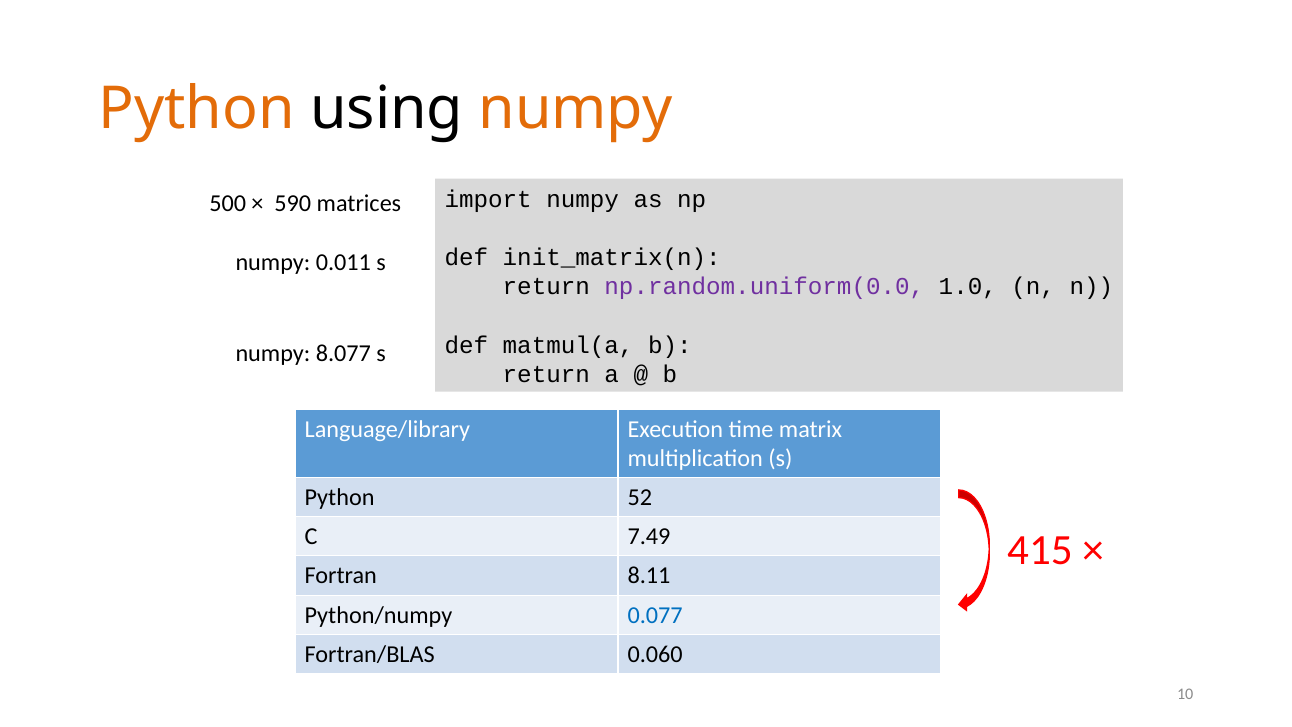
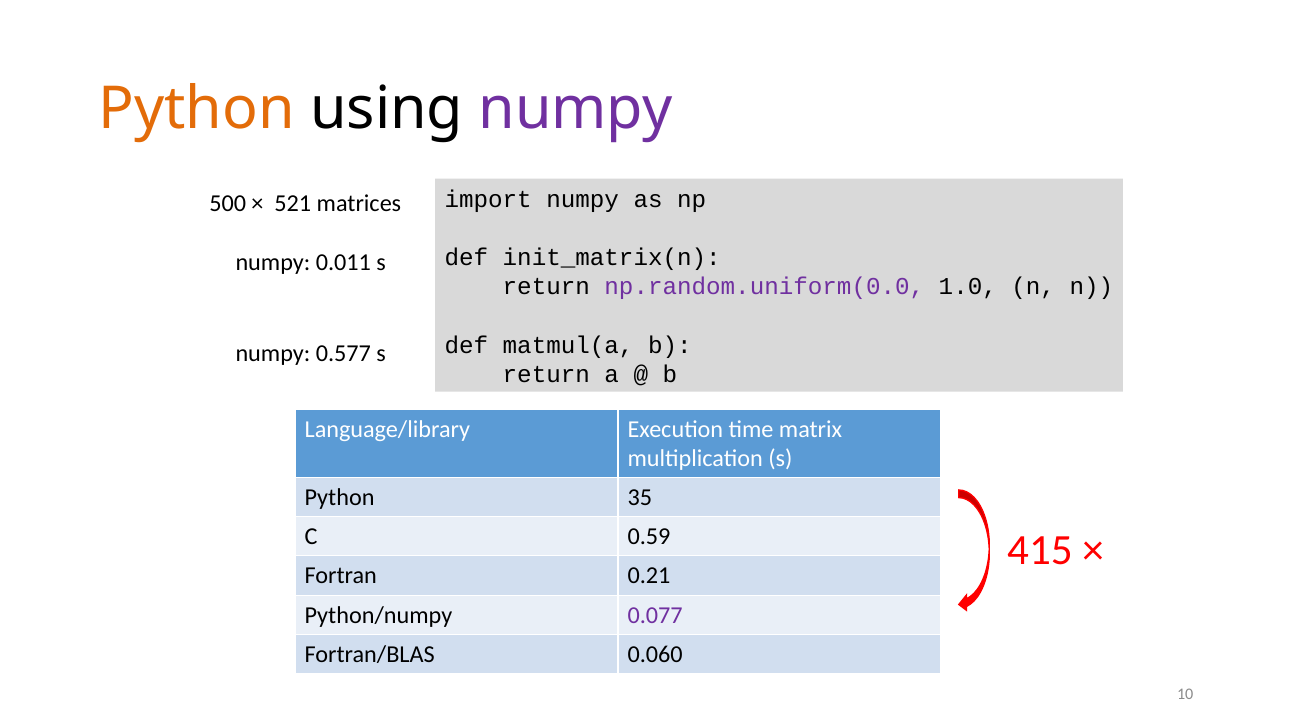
numpy at (576, 109) colour: orange -> purple
590: 590 -> 521
8.077: 8.077 -> 0.577
52: 52 -> 35
7.49: 7.49 -> 0.59
8.11: 8.11 -> 0.21
0.077 colour: blue -> purple
